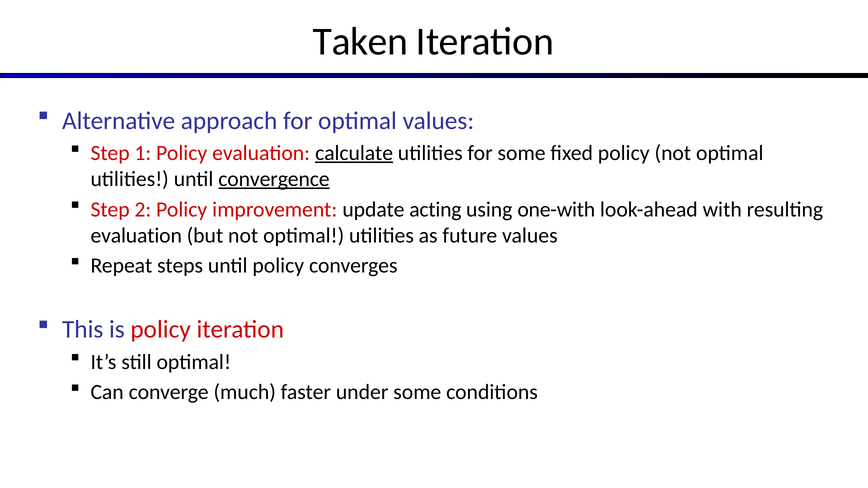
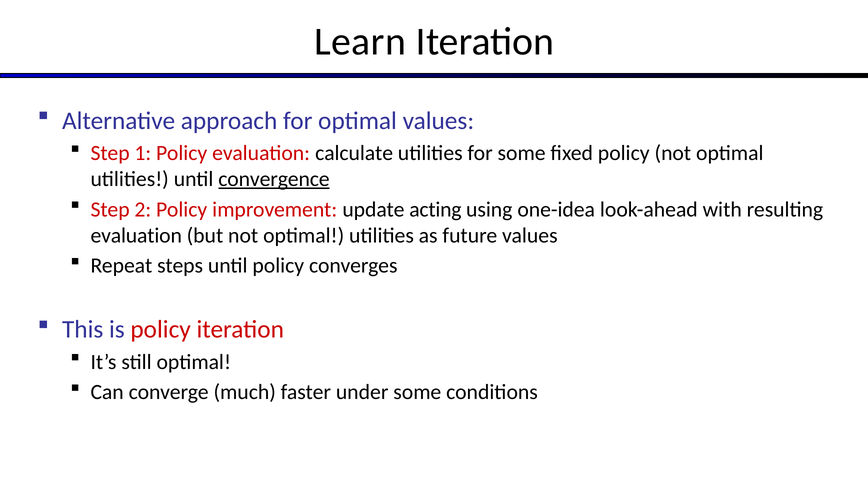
Taken: Taken -> Learn
calculate underline: present -> none
one-with: one-with -> one-idea
